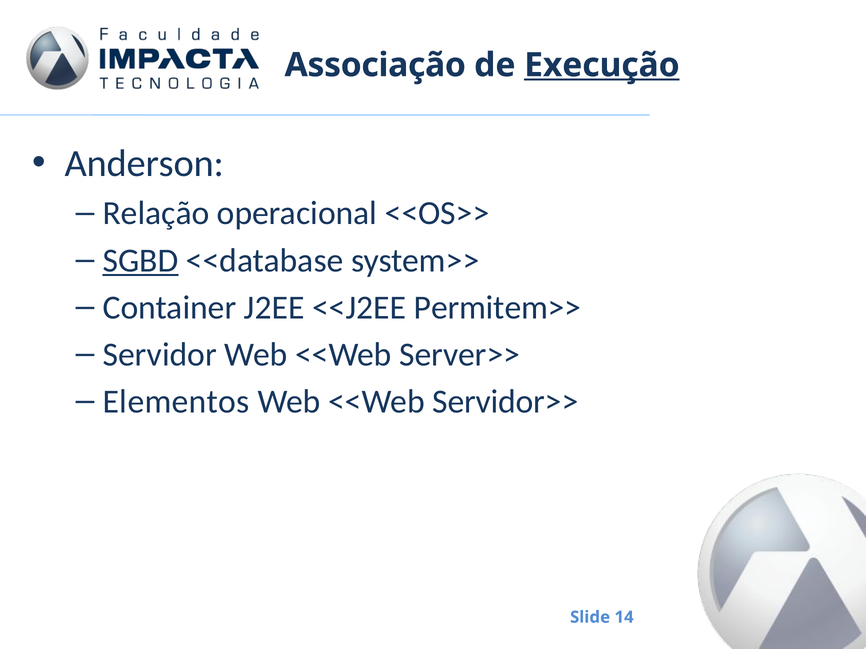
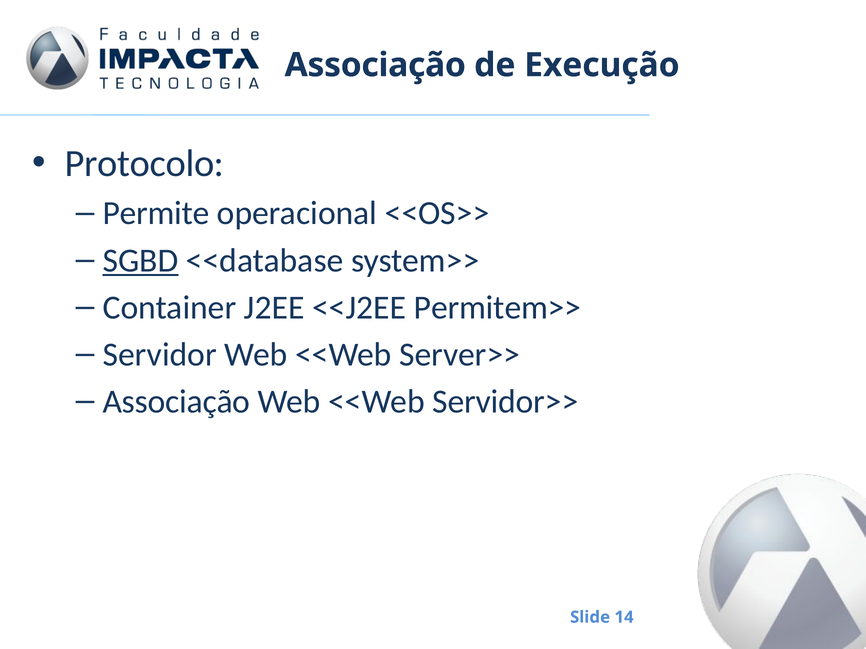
Execução underline: present -> none
Anderson: Anderson -> Protocolo
Relação: Relação -> Permite
Elementos at (176, 402): Elementos -> Associação
